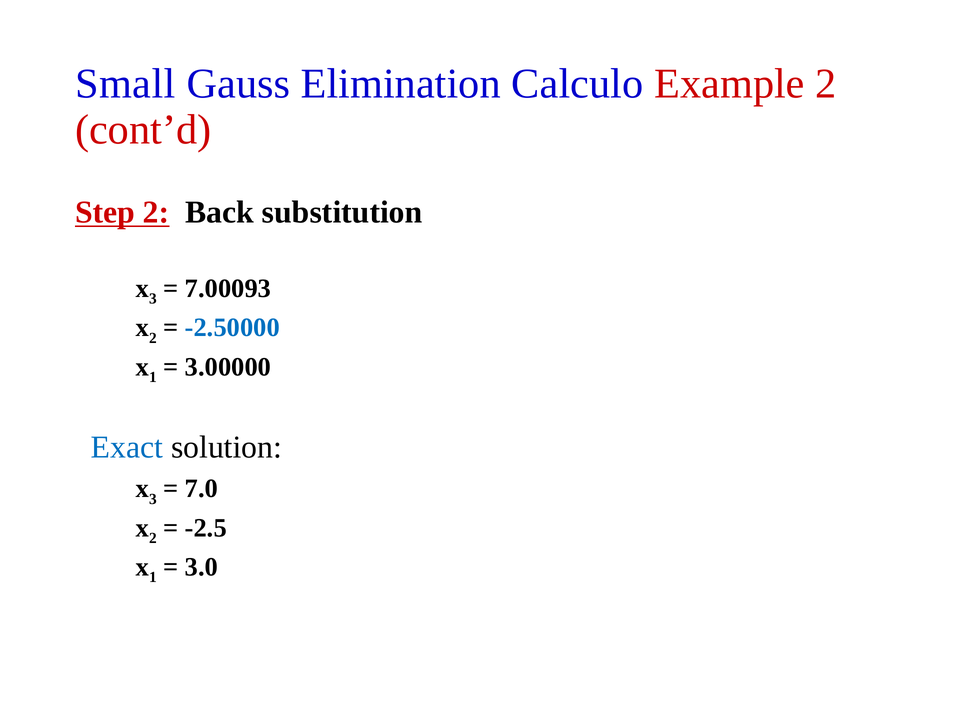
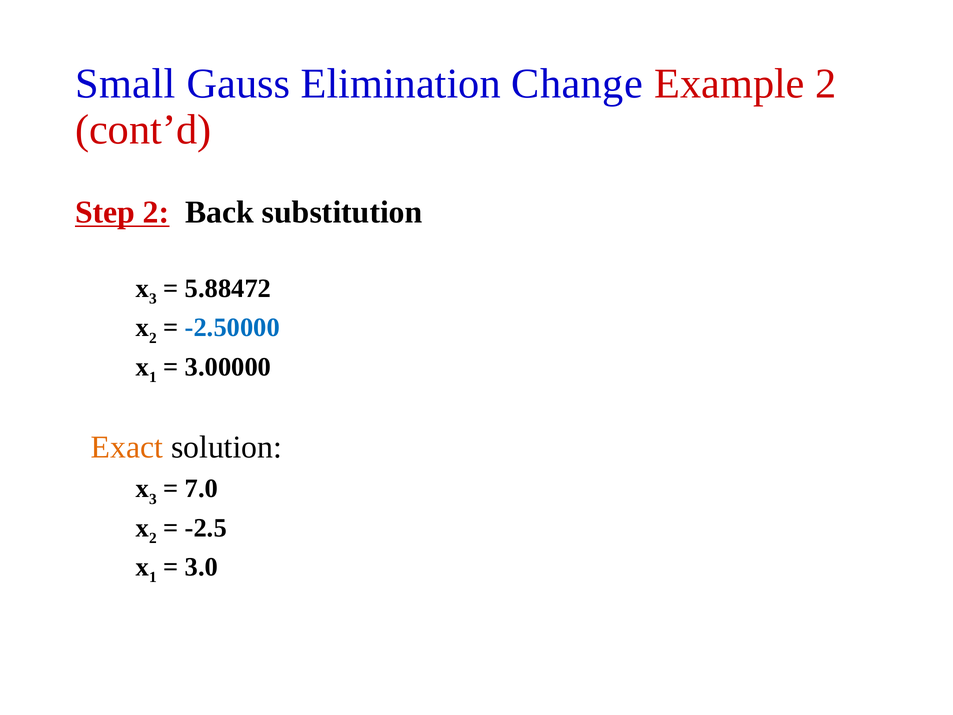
Calculo: Calculo -> Change
7.00093: 7.00093 -> 5.88472
Exact colour: blue -> orange
